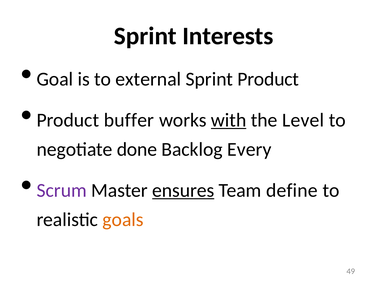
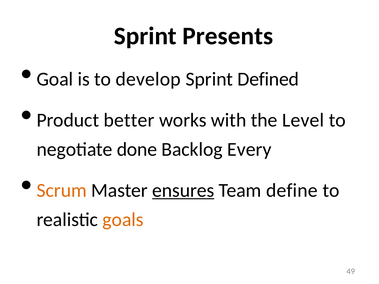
Interests: Interests -> Presents
external: external -> develop
Sprint Product: Product -> Defined
buffer: buffer -> better
with underline: present -> none
Scrum colour: purple -> orange
